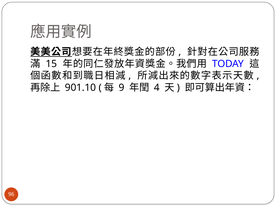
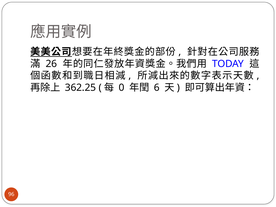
15: 15 -> 26
901.10: 901.10 -> 362.25
9: 9 -> 0
4: 4 -> 6
